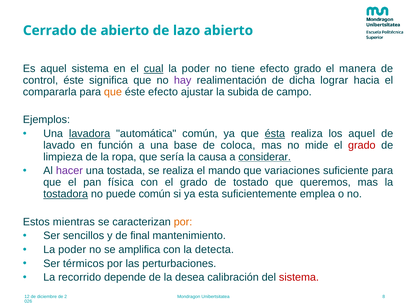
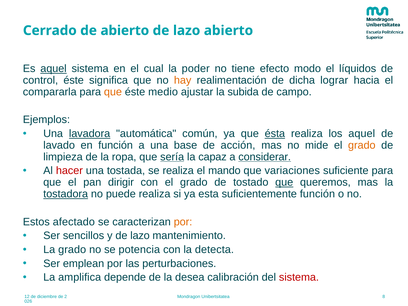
aquel at (54, 69) underline: none -> present
cual underline: present -> none
efecto grado: grado -> modo
manera: manera -> líquidos
hay colour: purple -> orange
éste efecto: efecto -> medio
coloca: coloca -> acción
grado at (362, 145) colour: red -> orange
sería underline: none -> present
causa: causa -> capaz
hacer colour: purple -> red
física: física -> dirigir
que at (284, 182) underline: none -> present
puede común: común -> realiza
suficientemente emplea: emplea -> función
mientras: mientras -> afectado
y de final: final -> lazo
poder at (72, 250): poder -> grado
amplifica: amplifica -> potencia
térmicos: térmicos -> emplean
recorrido: recorrido -> amplifica
